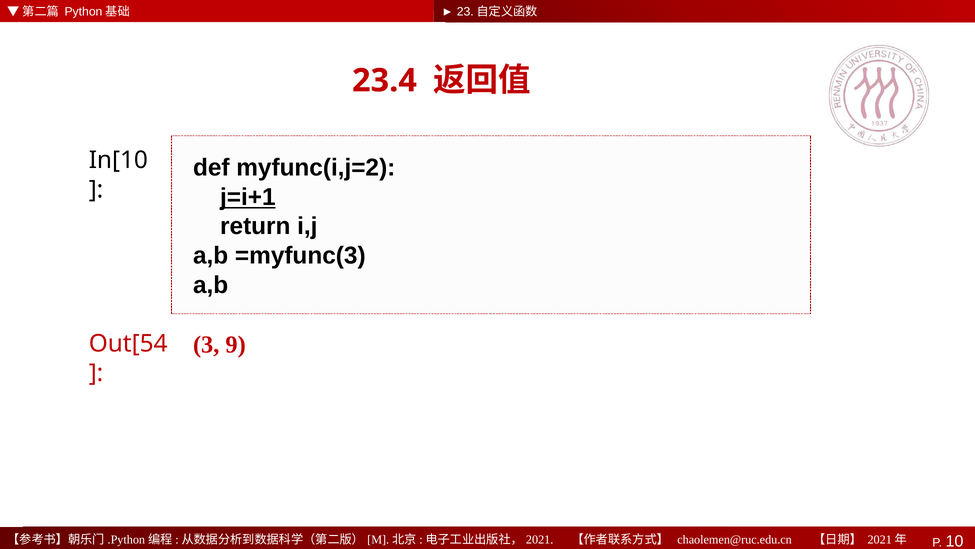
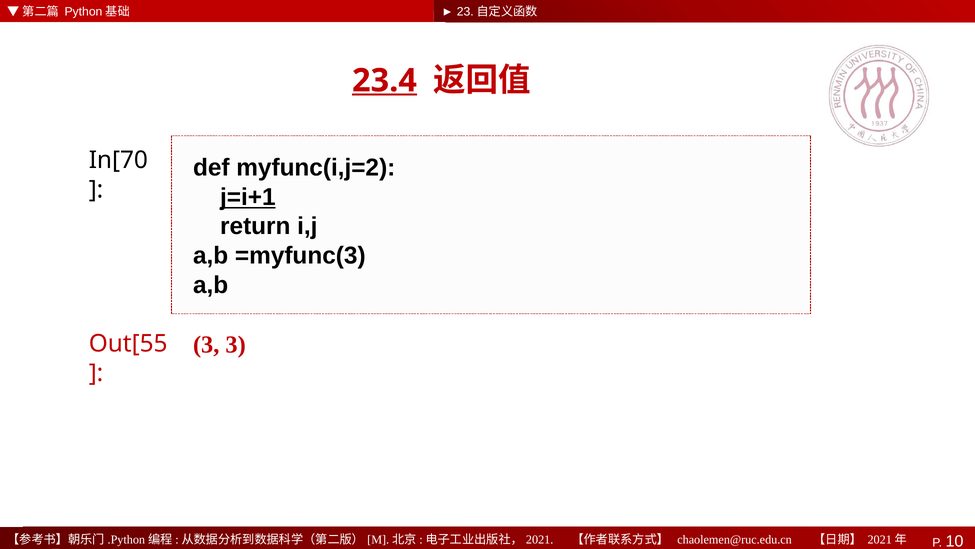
23.4 underline: none -> present
In[10: In[10 -> In[70
3 9: 9 -> 3
Out[54: Out[54 -> Out[55
